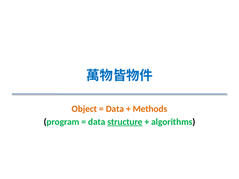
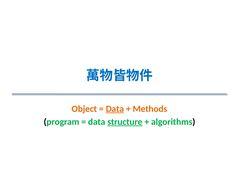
Data at (115, 109) underline: none -> present
